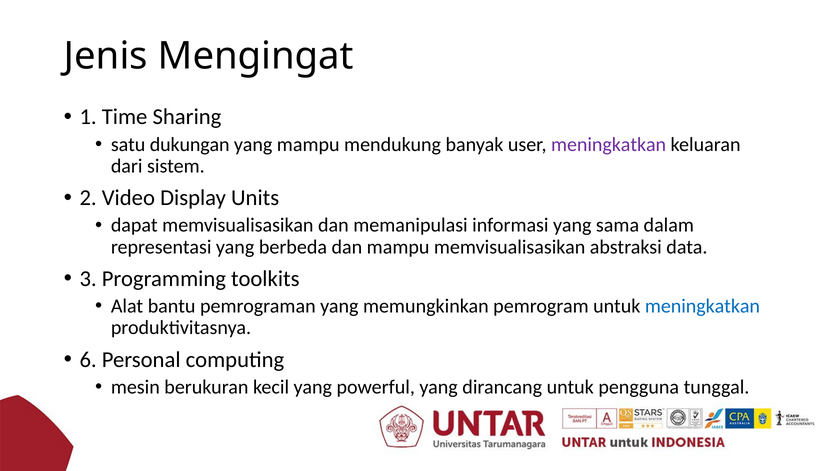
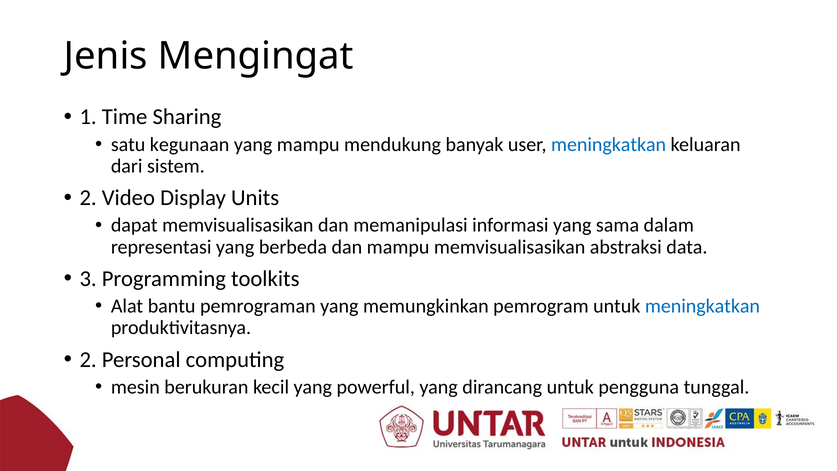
dukungan: dukungan -> kegunaan
meningkatkan at (609, 144) colour: purple -> blue
6 at (88, 359): 6 -> 2
